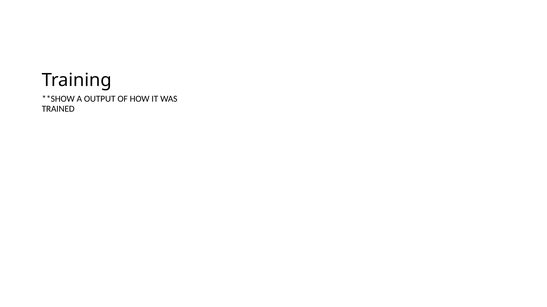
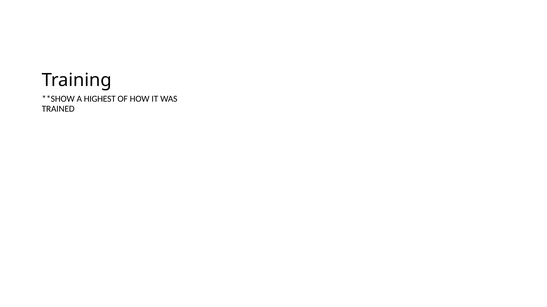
OUTPUT: OUTPUT -> HIGHEST
